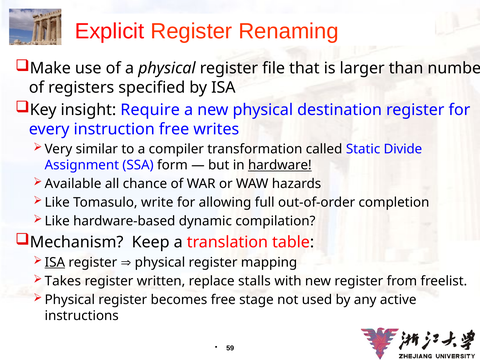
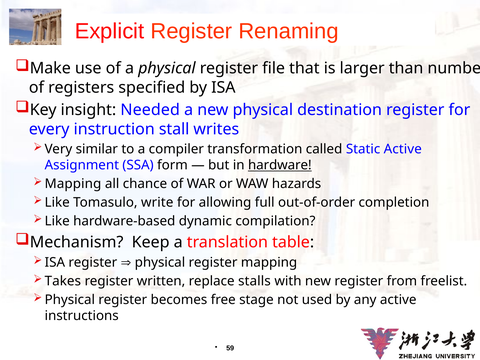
Require: Require -> Needed
instruction free: free -> stall
Static Divide: Divide -> Active
Available at (73, 184): Available -> Mapping
ISA at (55, 262) underline: present -> none
